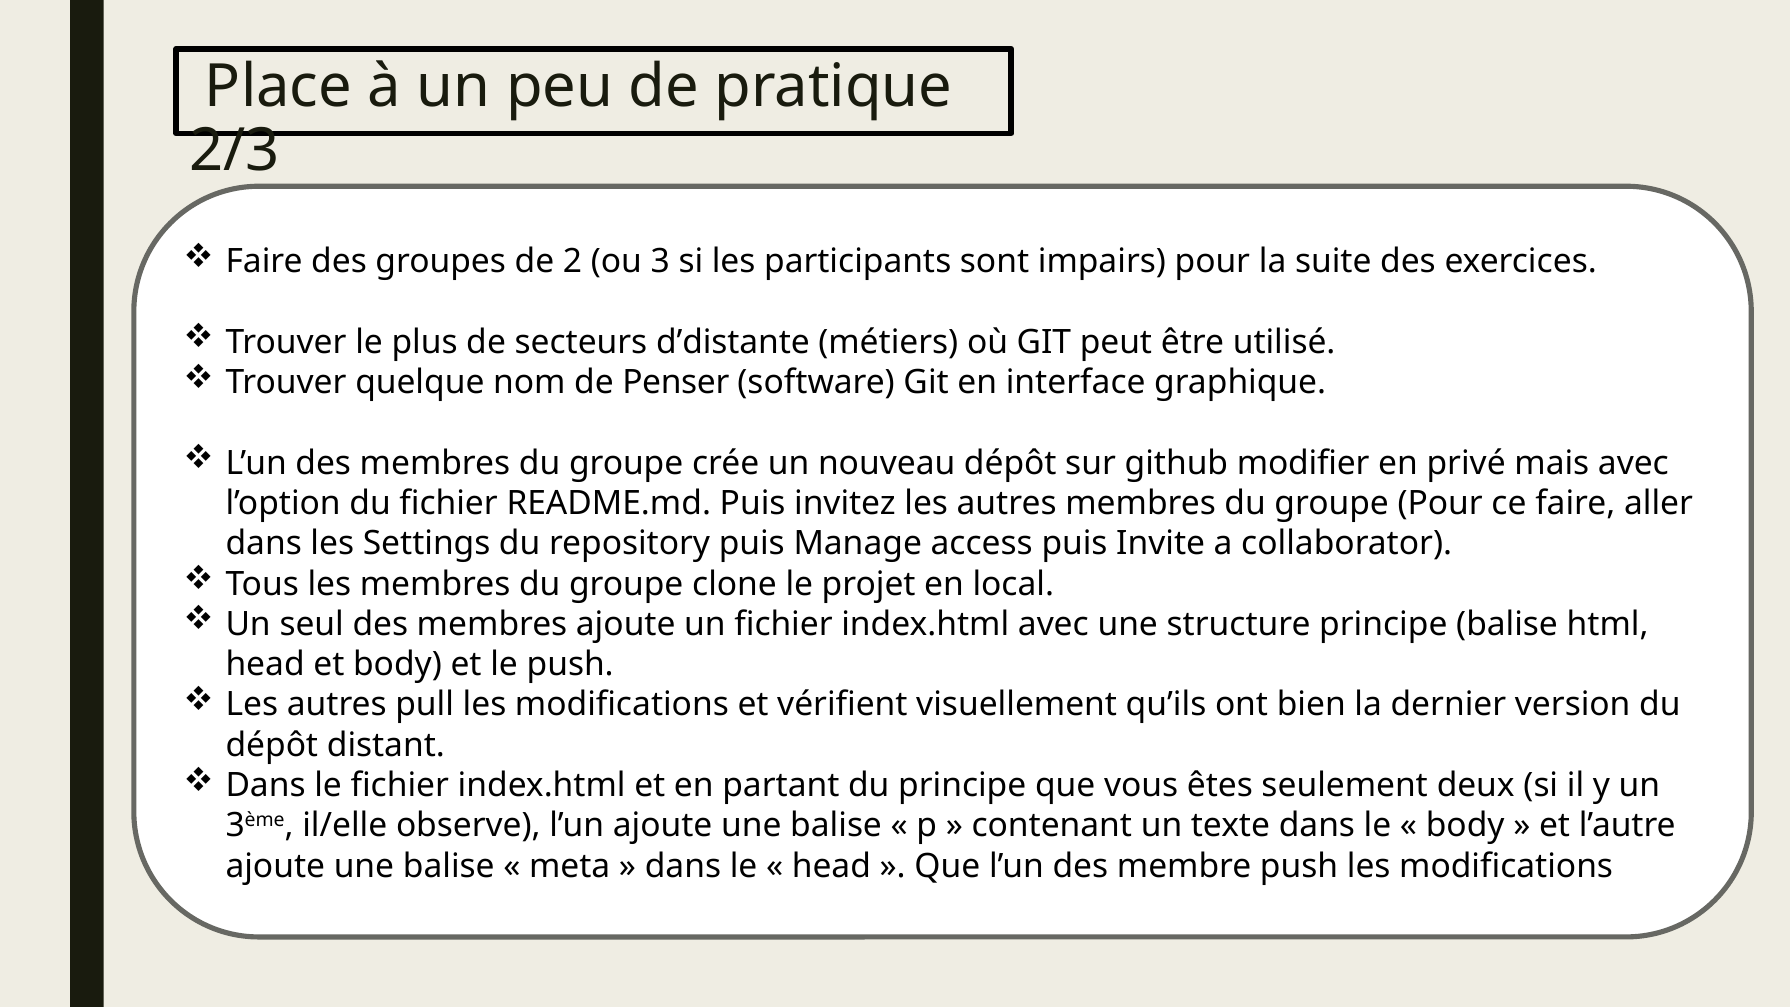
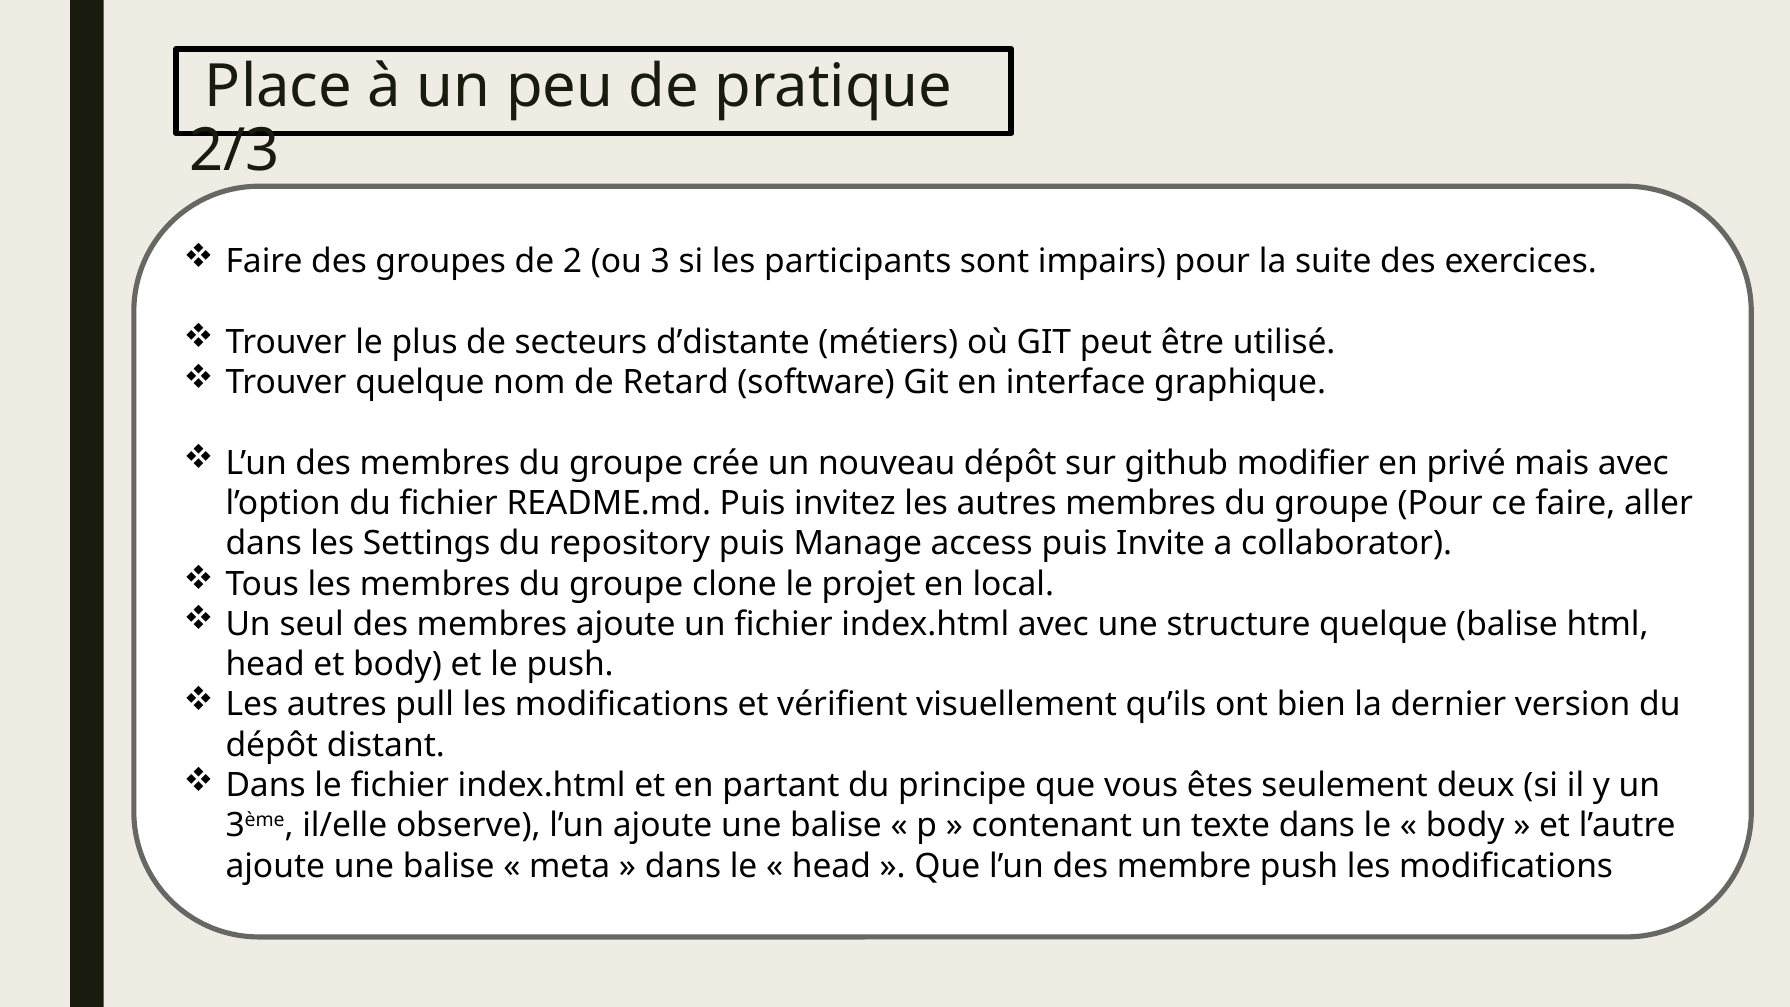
Penser: Penser -> Retard
structure principe: principe -> quelque
